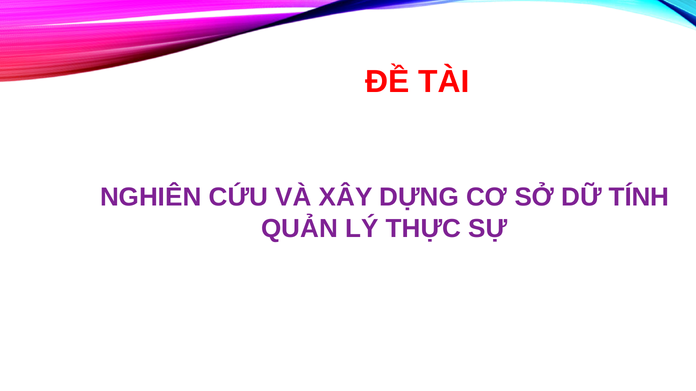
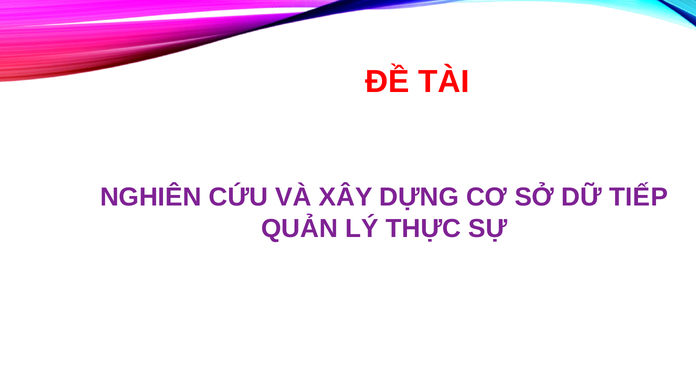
TÍNH: TÍNH -> TIẾP
